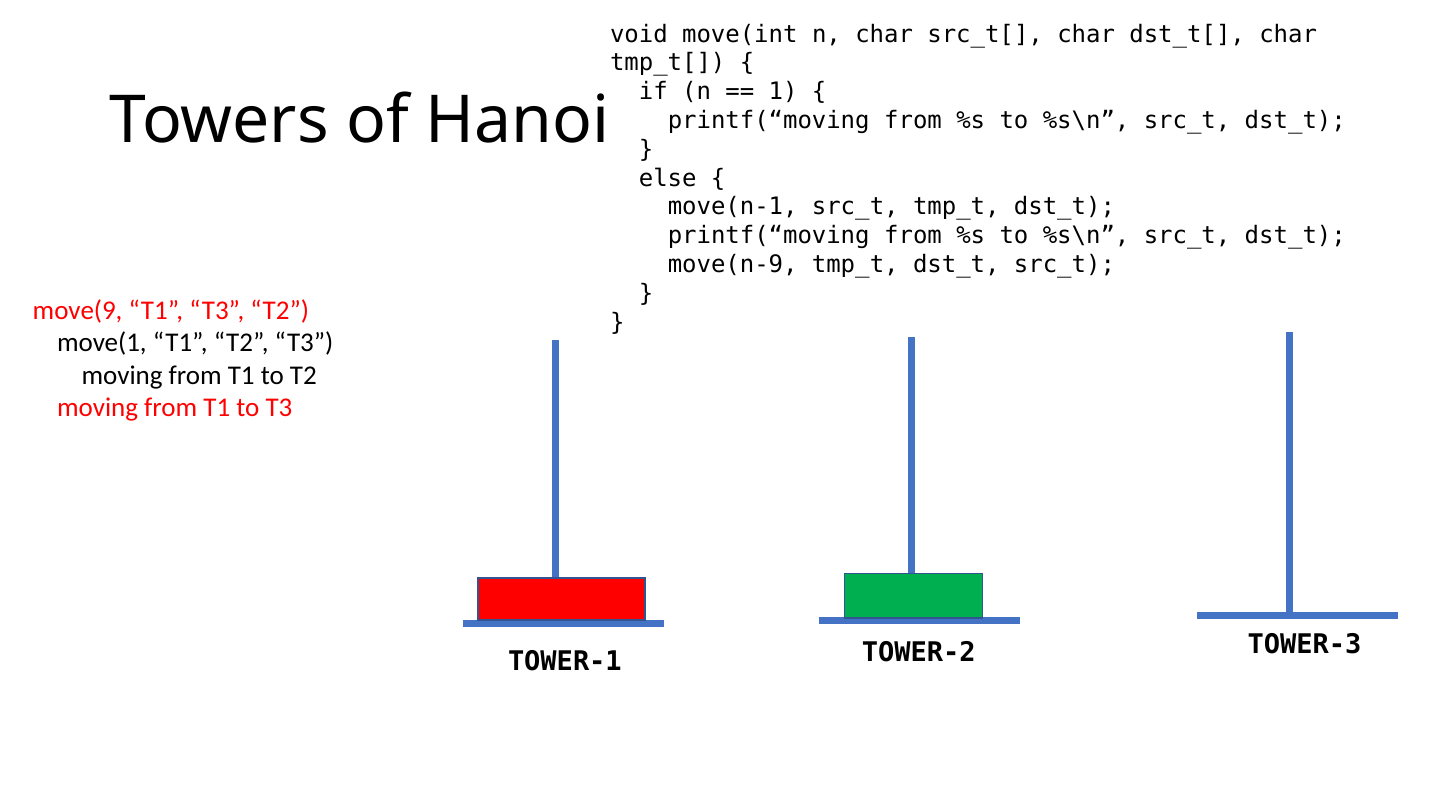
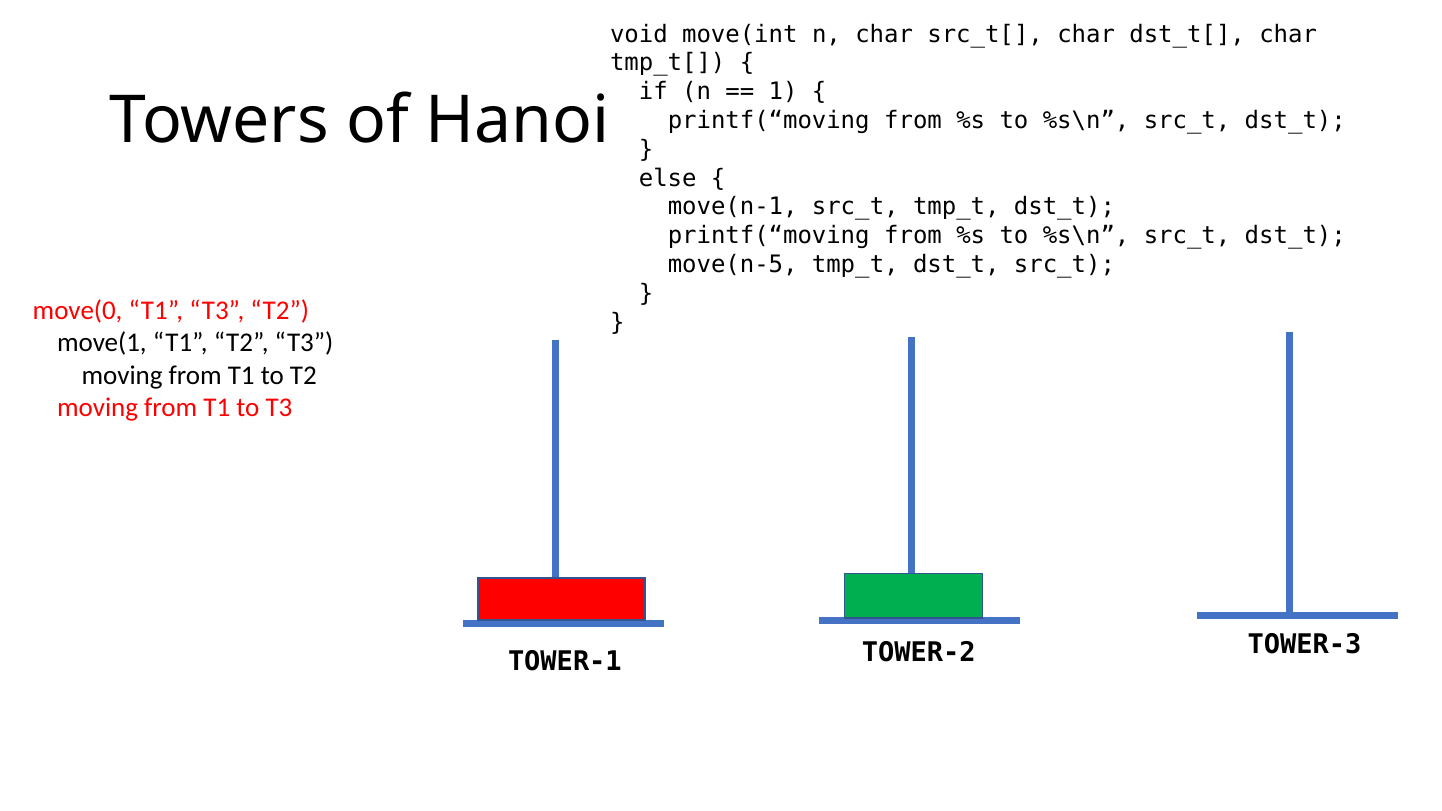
move(n-9: move(n-9 -> move(n-5
move(9: move(9 -> move(0
